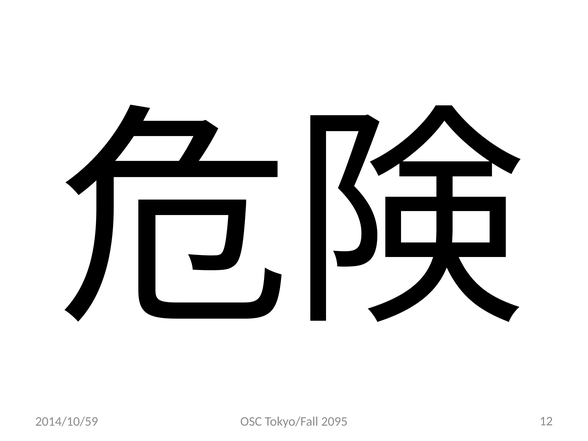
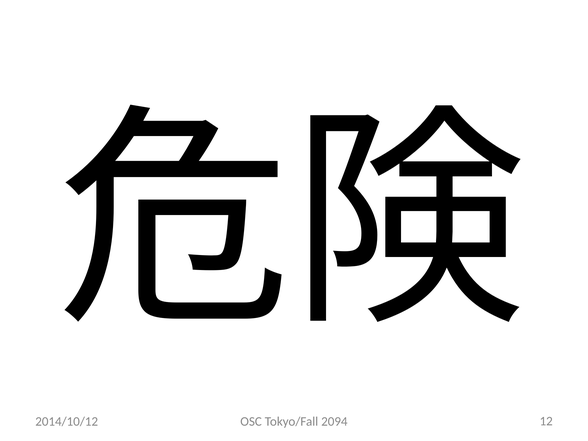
2014/10/59: 2014/10/59 -> 2014/10/12
2095: 2095 -> 2094
